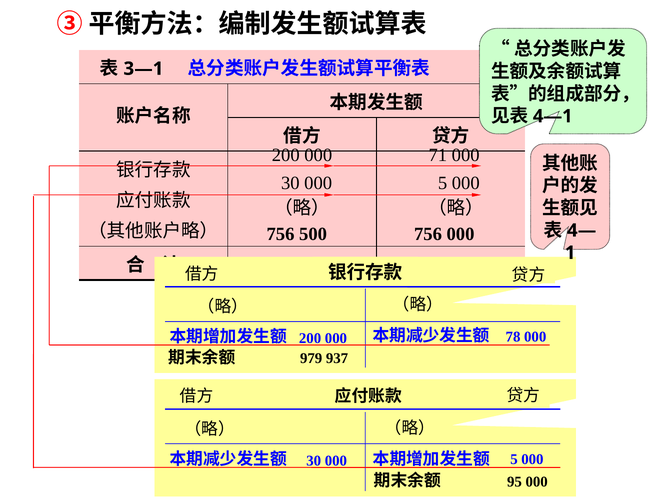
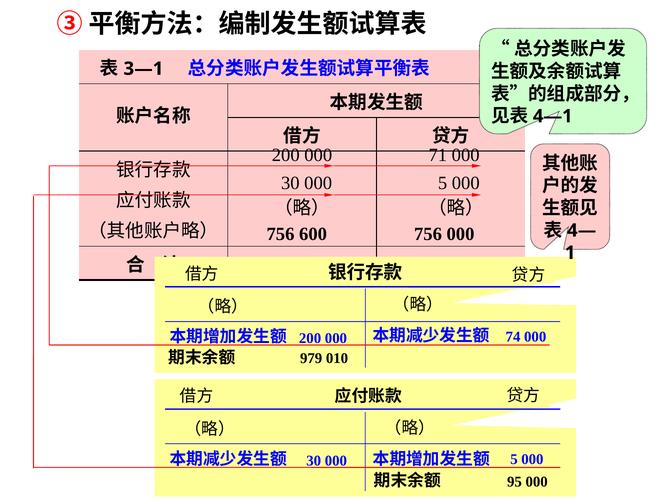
500: 500 -> 600
78: 78 -> 74
937: 937 -> 010
